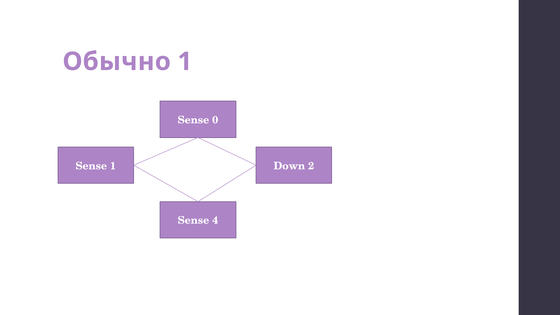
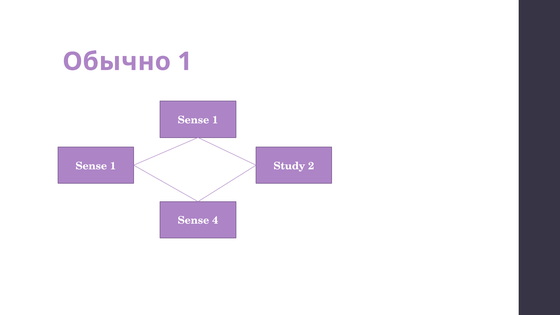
0 at (215, 120): 0 -> 1
Down: Down -> Study
